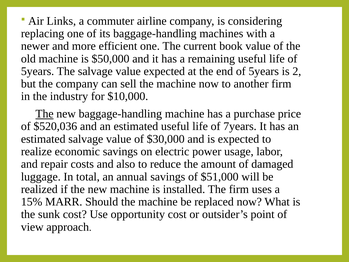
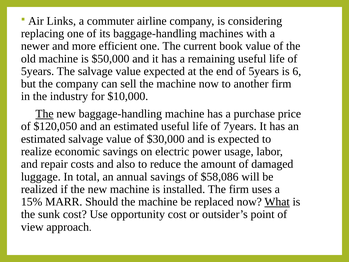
2: 2 -> 6
$520,036: $520,036 -> $120,050
$51,000: $51,000 -> $58,086
What underline: none -> present
